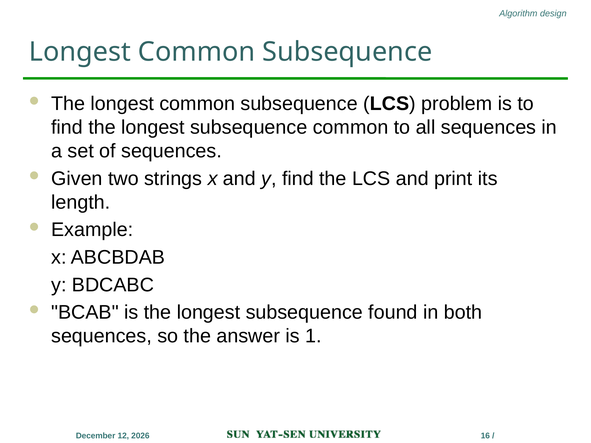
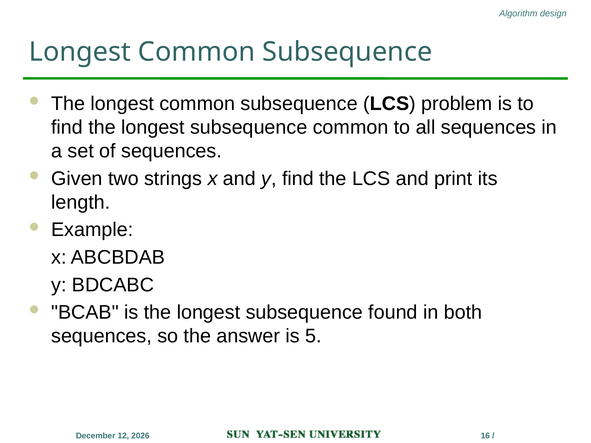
1: 1 -> 5
